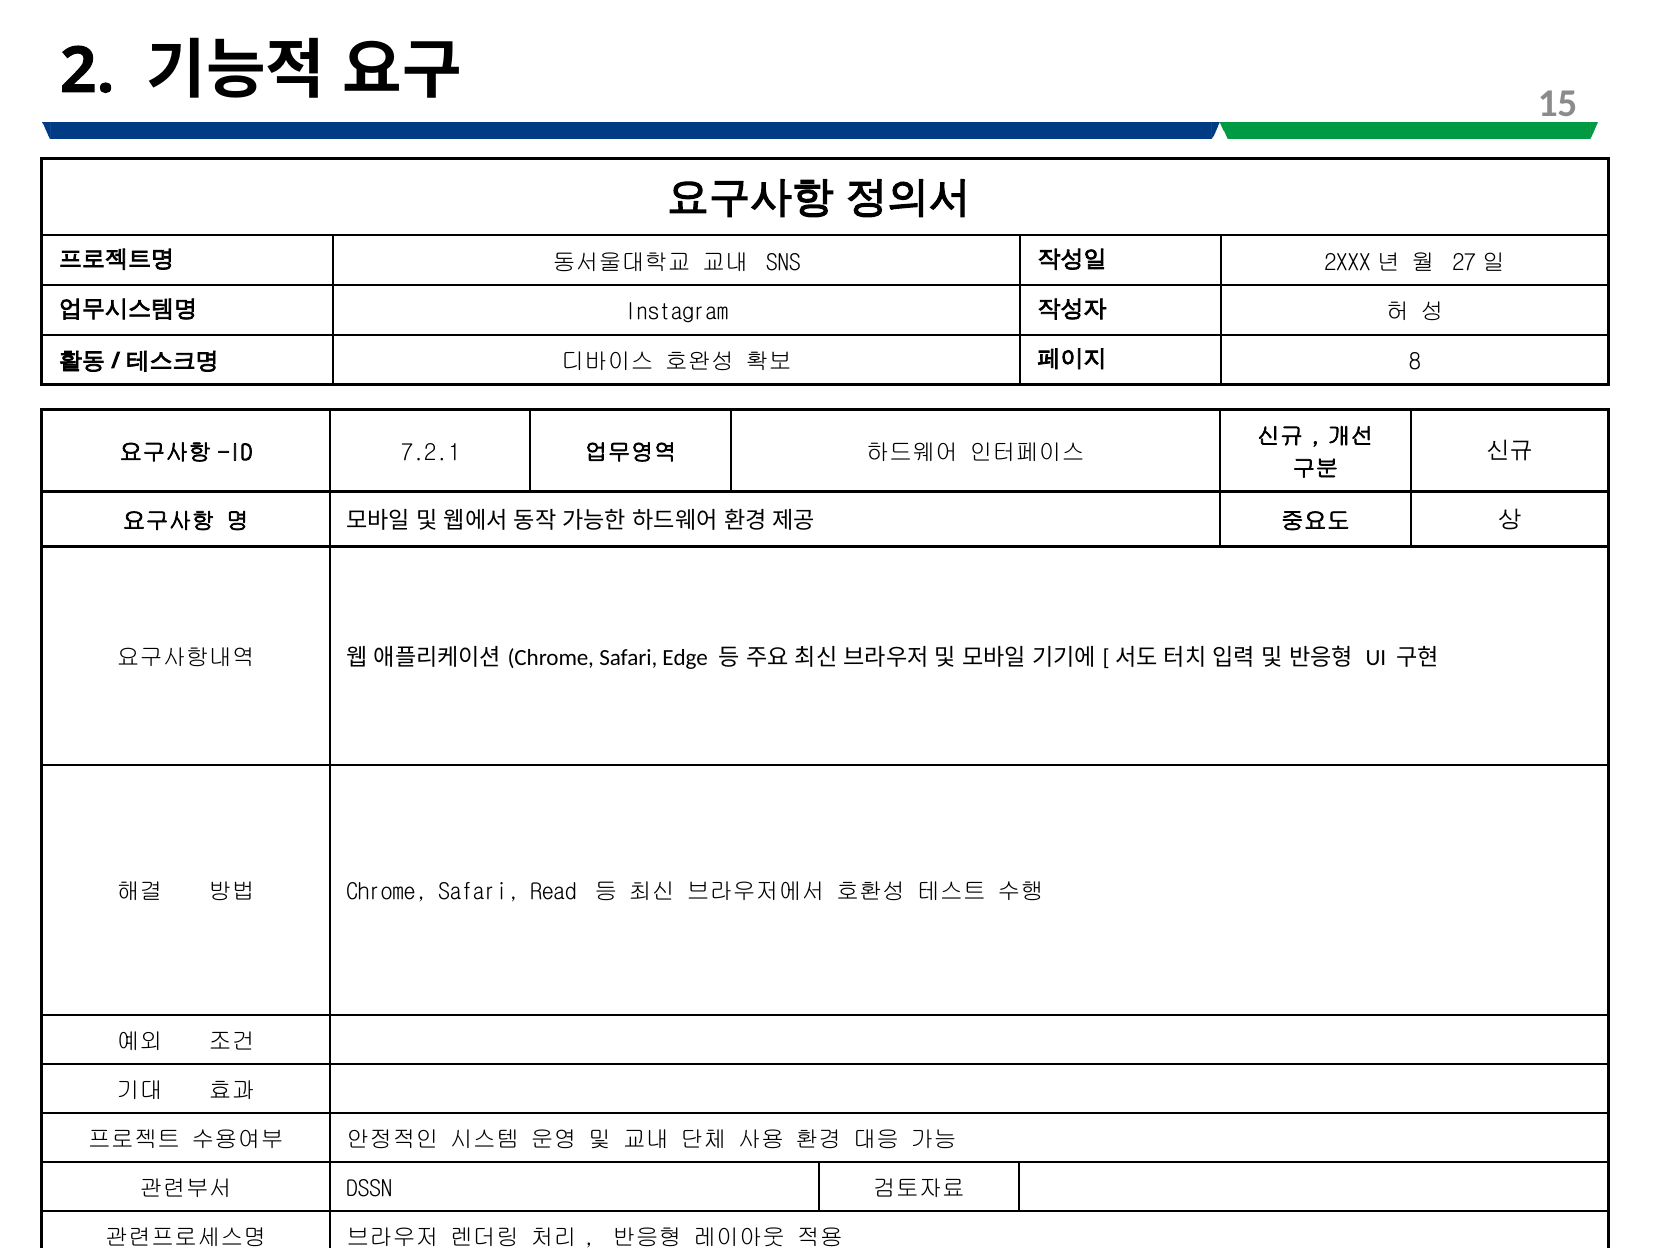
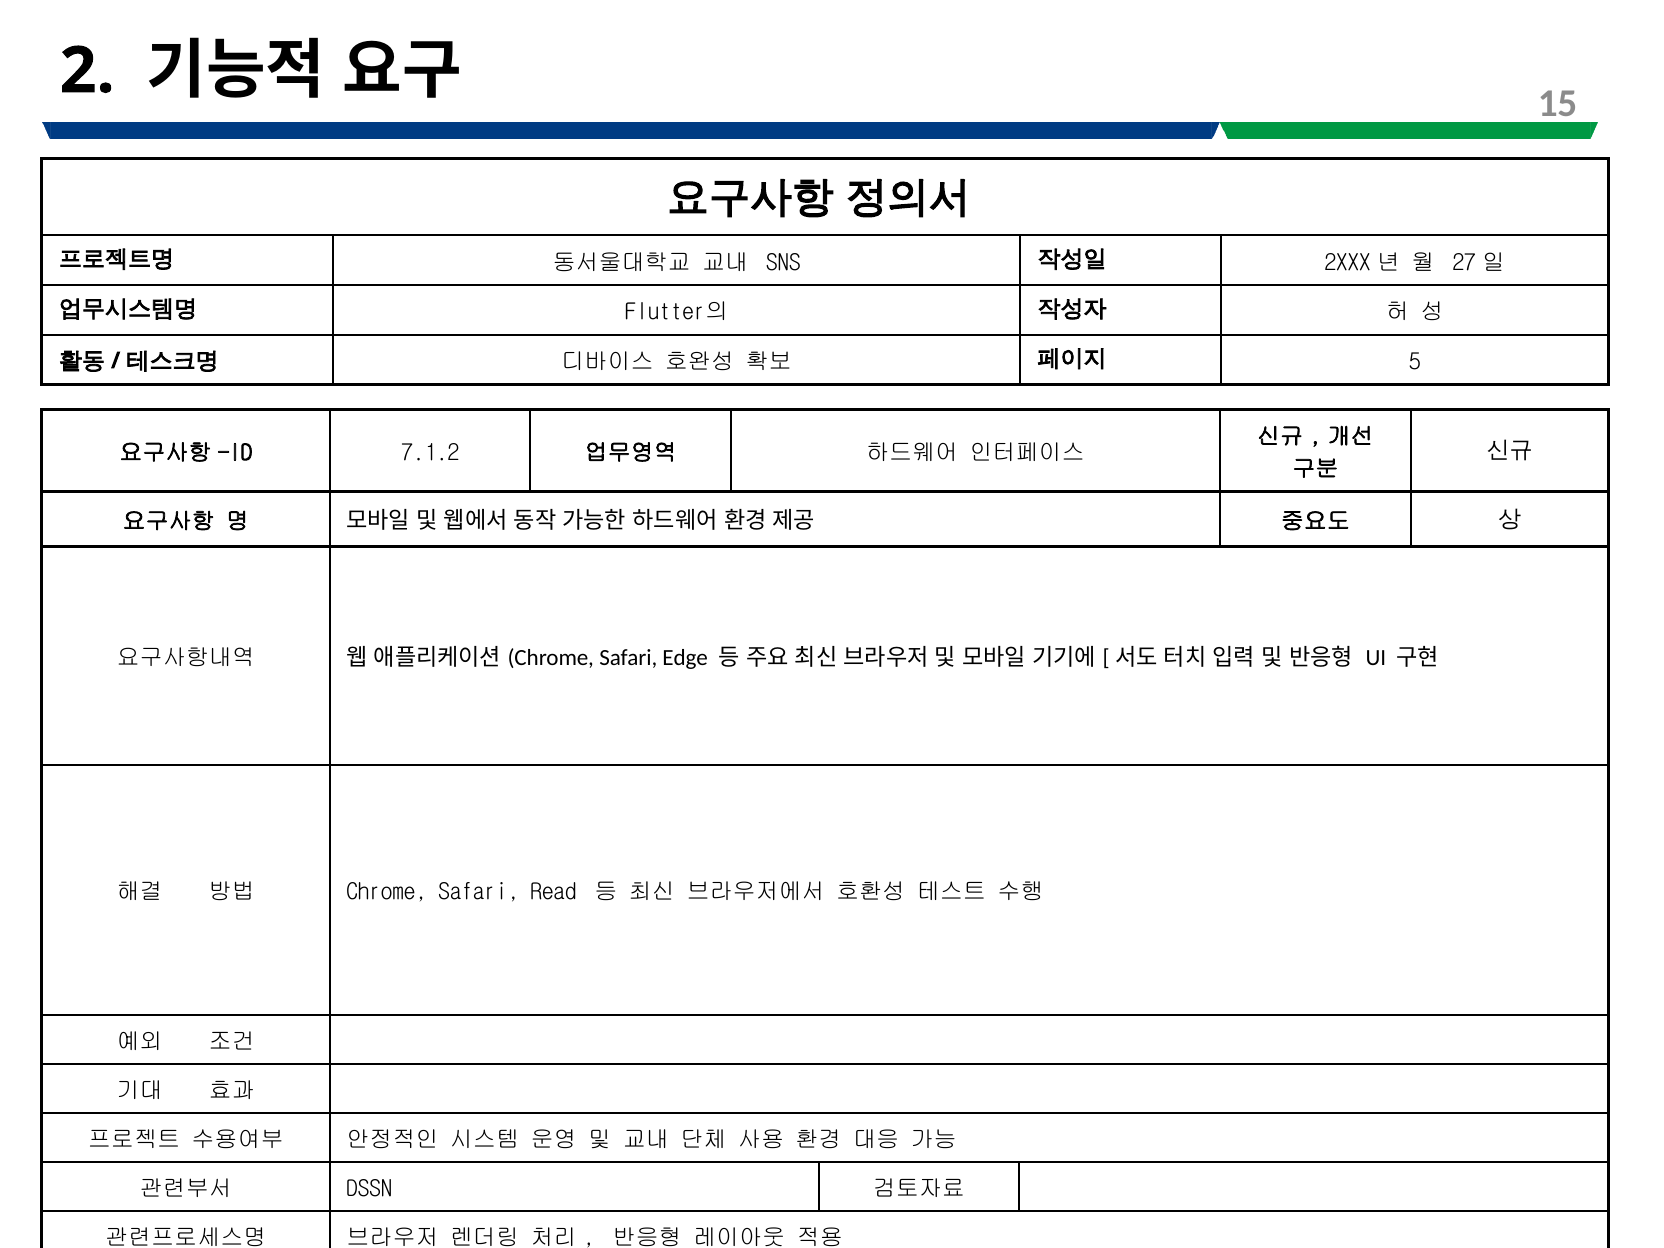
Instagram: Instagram -> Flutter의
8: 8 -> 5
7.2.1: 7.2.1 -> 7.1.2
